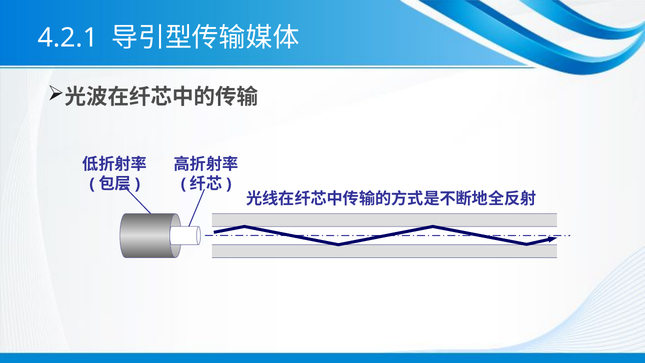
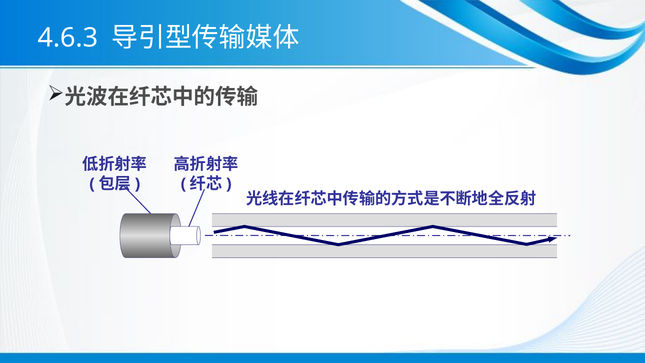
4.2.1: 4.2.1 -> 4.6.3
